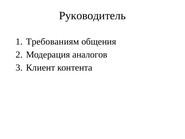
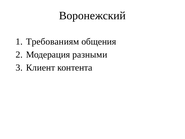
Руководитель: Руководитель -> Воронежский
аналогов: аналогов -> разными
